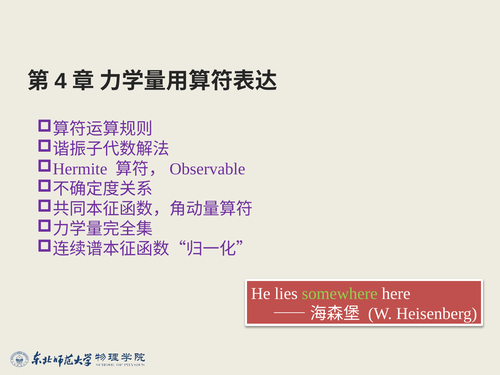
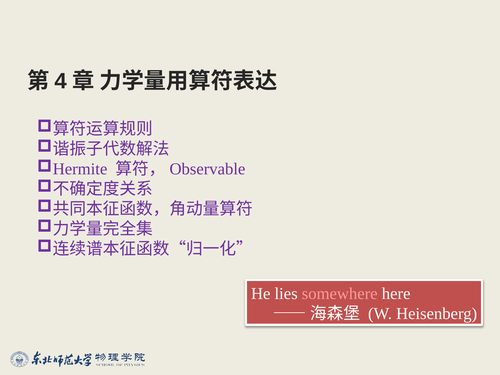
somewhere colour: light green -> pink
